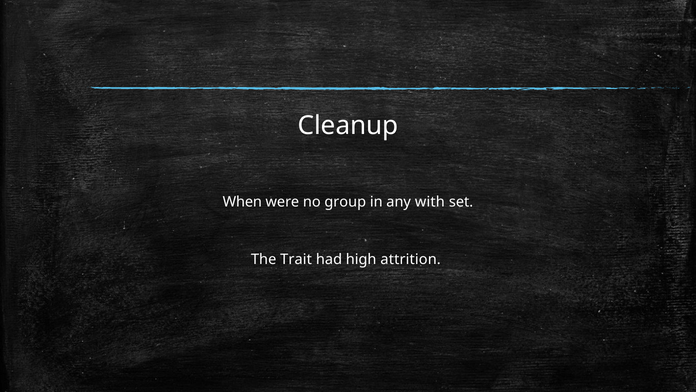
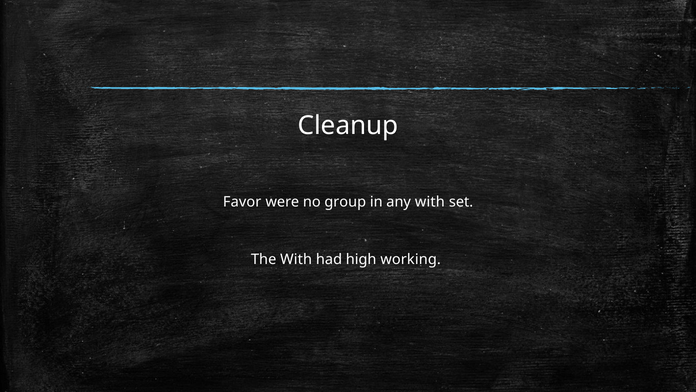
When: When -> Favor
The Trait: Trait -> With
attrition: attrition -> working
